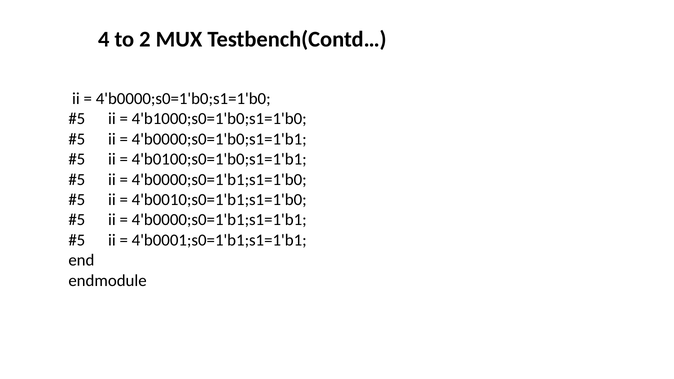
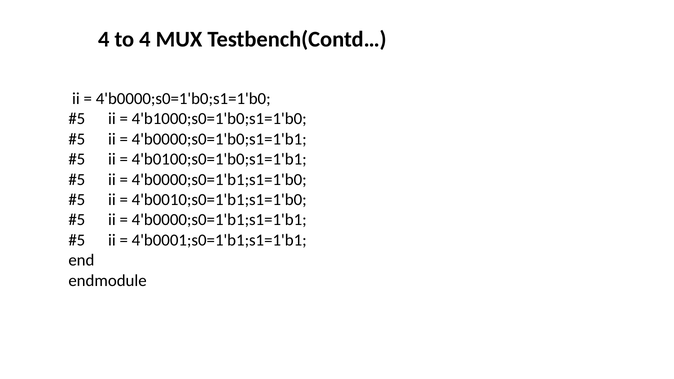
to 2: 2 -> 4
